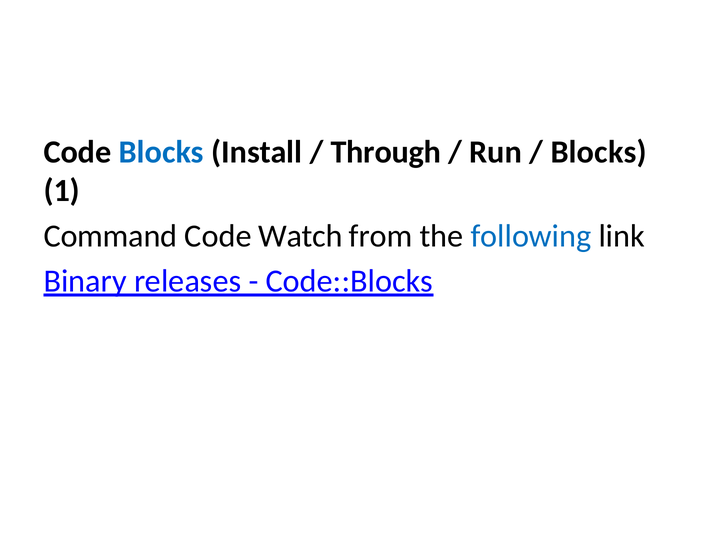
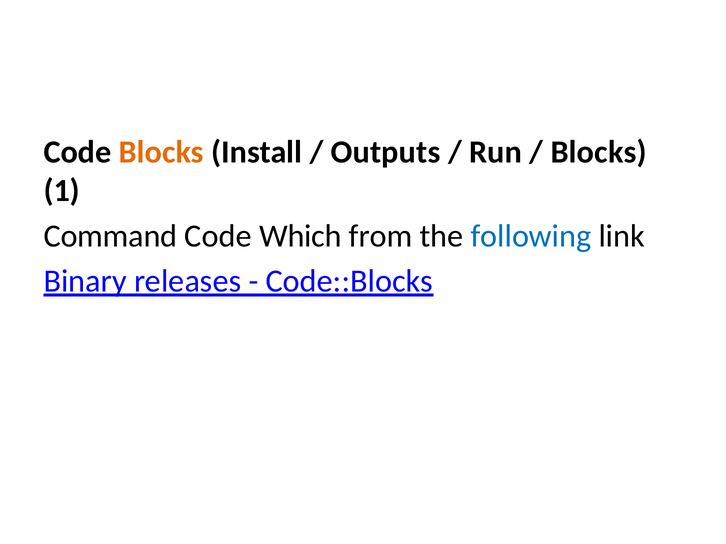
Blocks at (161, 152) colour: blue -> orange
Through: Through -> Outputs
Watch: Watch -> Which
